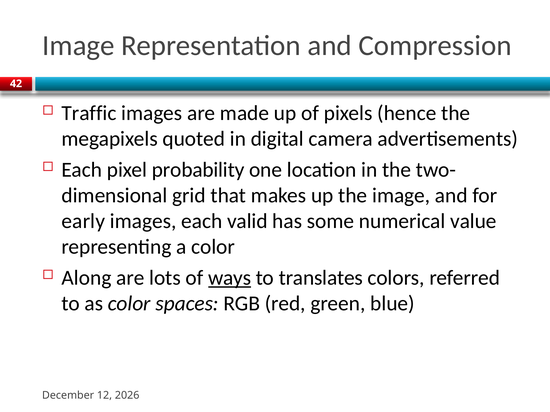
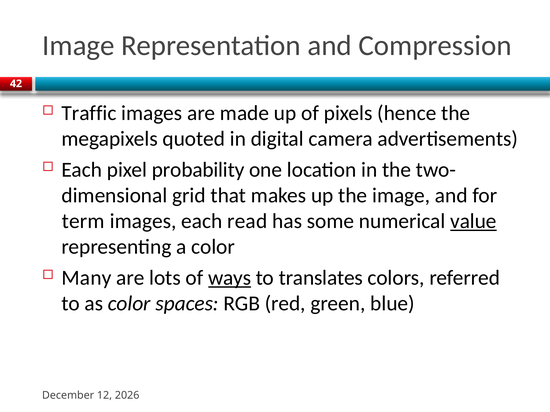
early: early -> term
valid: valid -> read
value underline: none -> present
Along: Along -> Many
